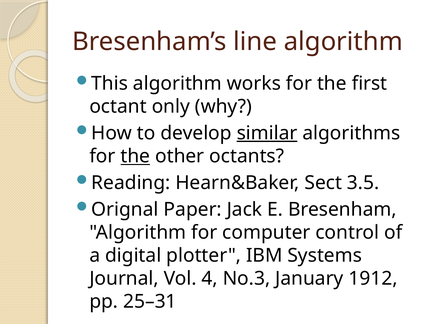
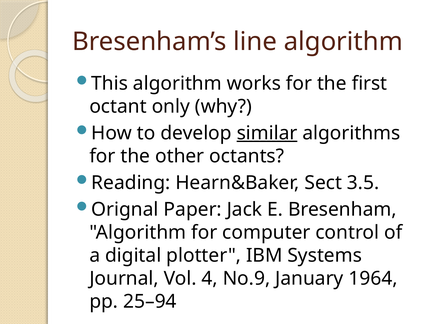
the at (135, 156) underline: present -> none
No.3: No.3 -> No.9
1912: 1912 -> 1964
25–31: 25–31 -> 25–94
